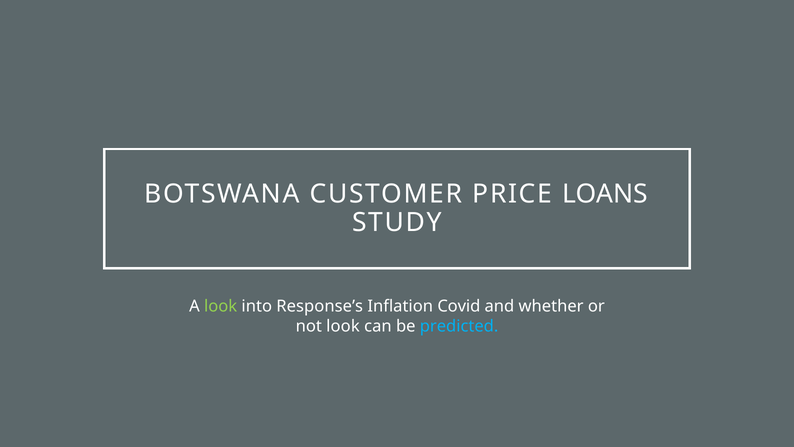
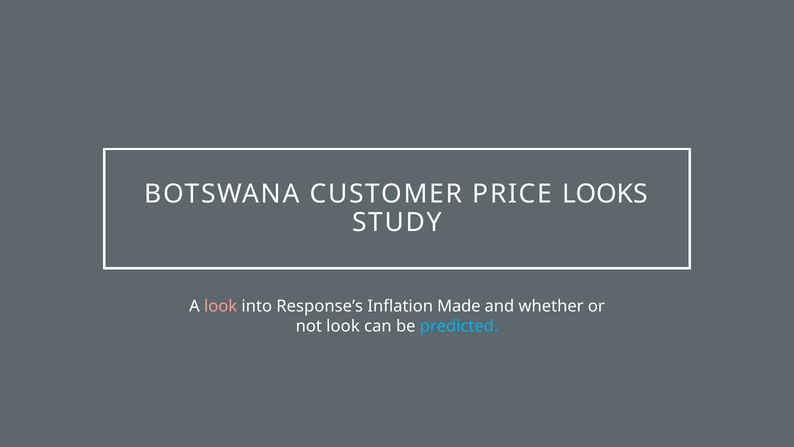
LOANS: LOANS -> LOOKS
look at (221, 306) colour: light green -> pink
Covid: Covid -> Made
